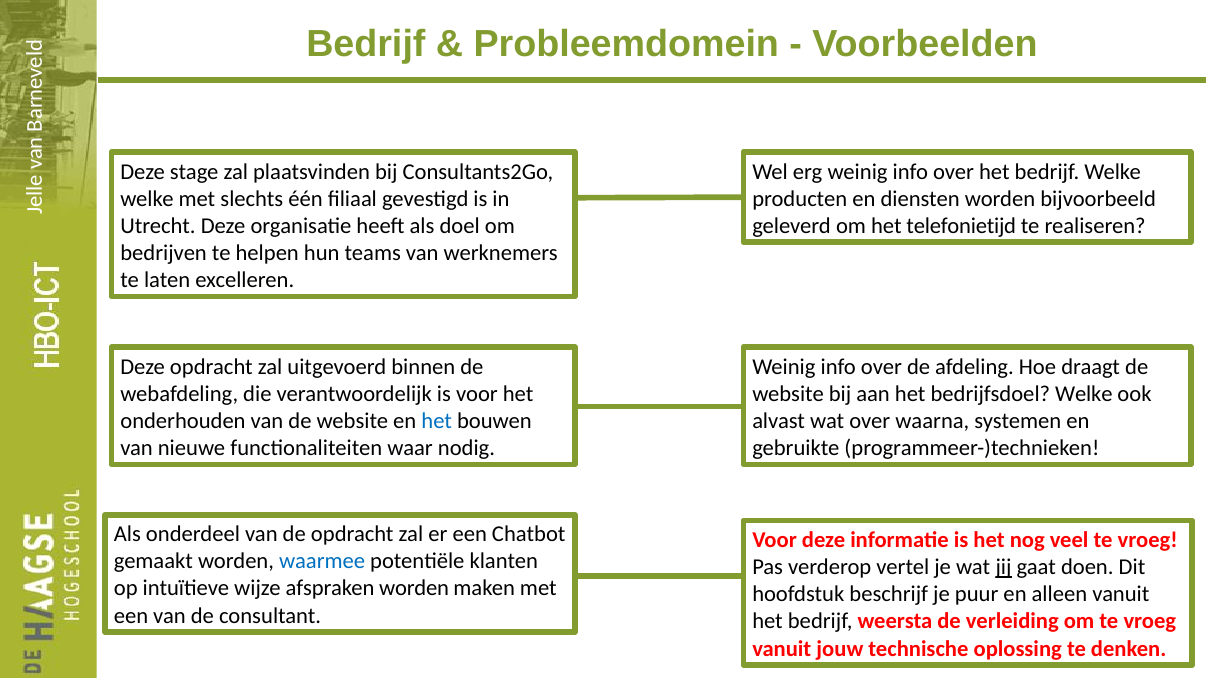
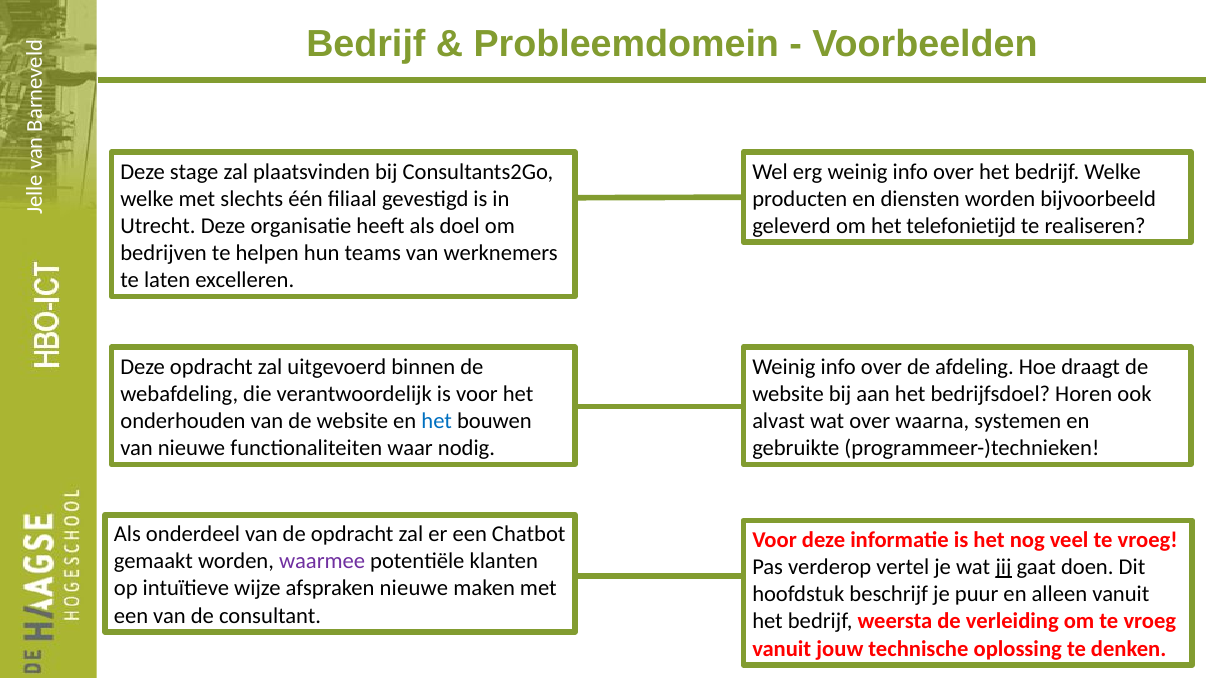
bedrijfsdoel Welke: Welke -> Horen
waarmee colour: blue -> purple
afspraken worden: worden -> nieuwe
